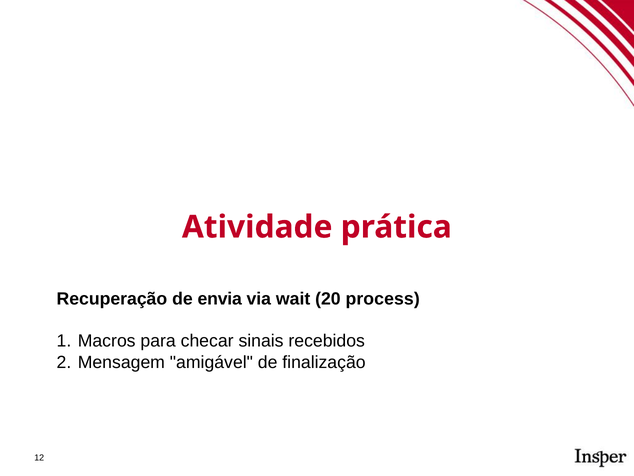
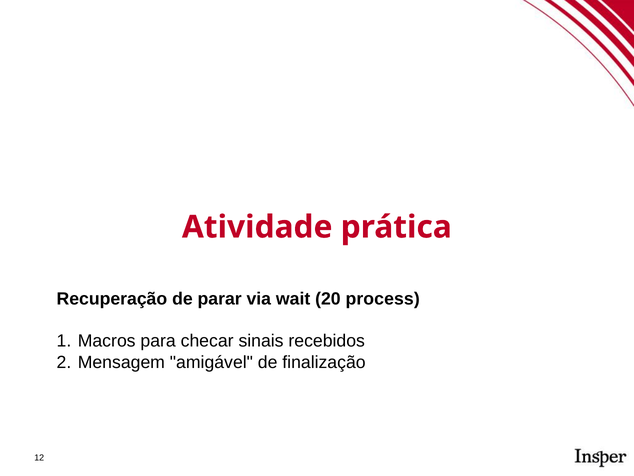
envia: envia -> parar
